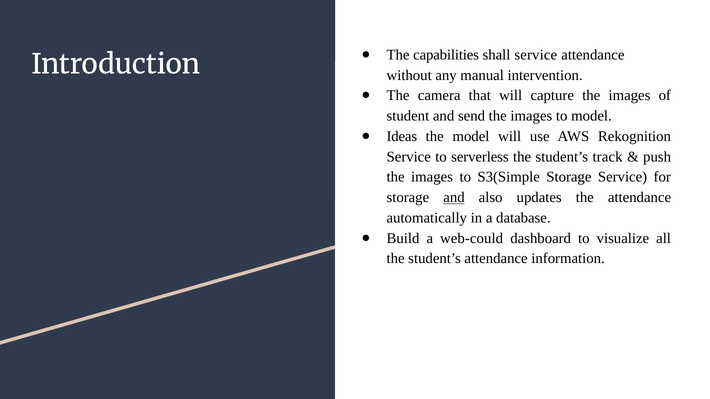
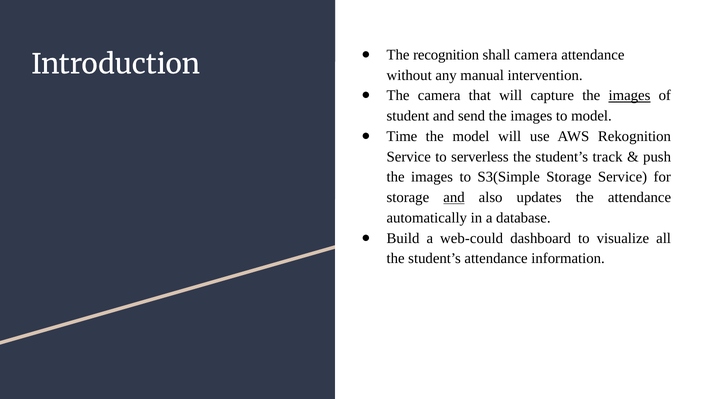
capabilities: capabilities -> recognition
shall service: service -> camera
images at (630, 96) underline: none -> present
Ideas: Ideas -> Time
